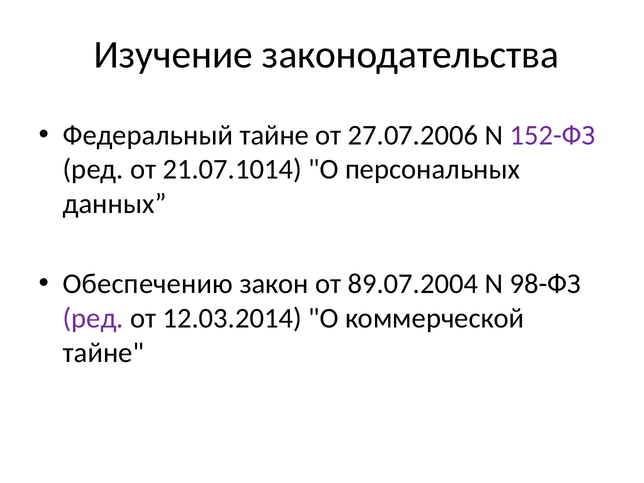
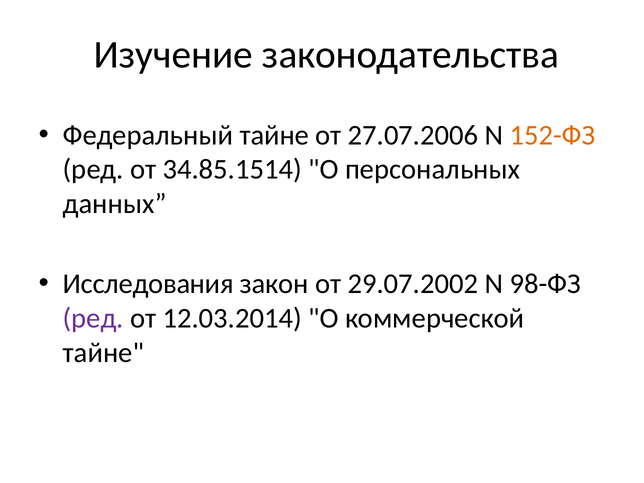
152-ФЗ colour: purple -> orange
21.07.1014: 21.07.1014 -> 34.85.1514
Обеспечению: Обеспечению -> Исследования
89.07.2004: 89.07.2004 -> 29.07.2002
